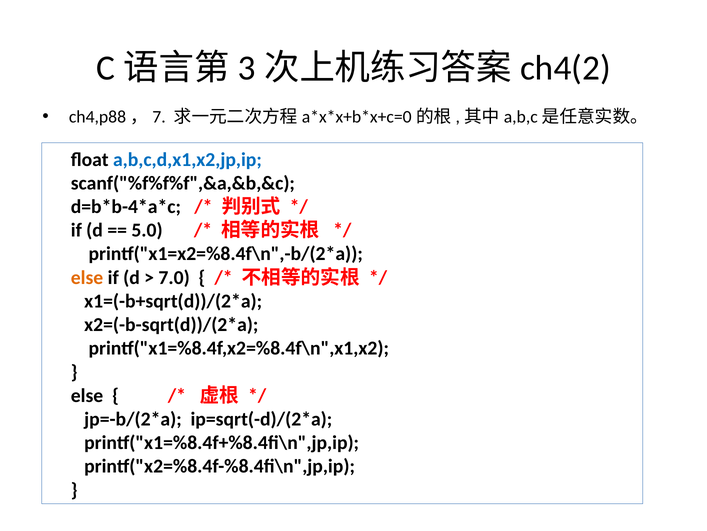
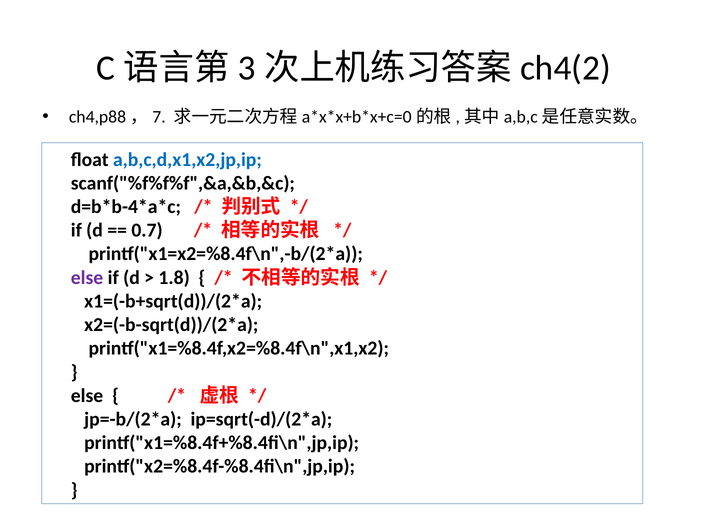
5.0: 5.0 -> 0.7
else at (87, 277) colour: orange -> purple
7.0: 7.0 -> 1.8
